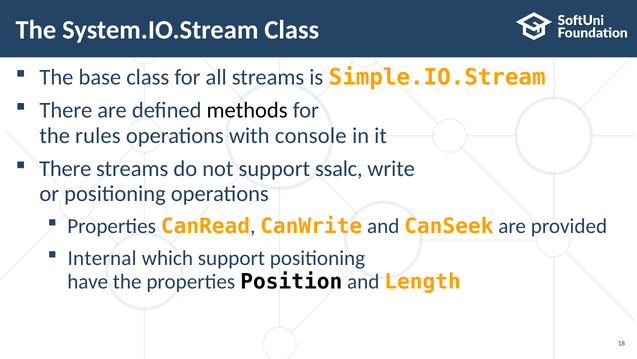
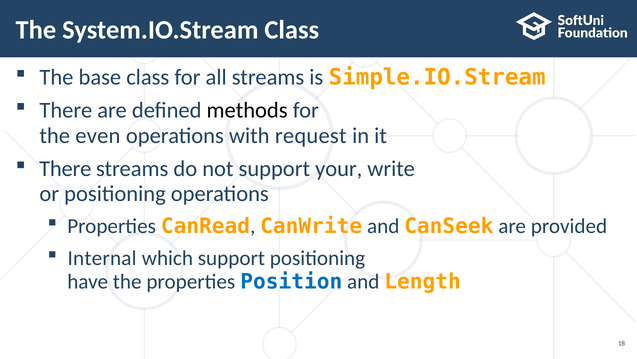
rules: rules -> even
console: console -> request
ssalc: ssalc -> your
Position colour: black -> blue
